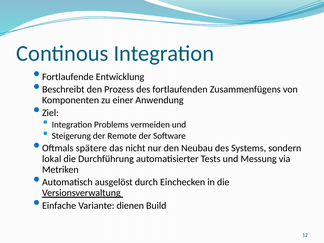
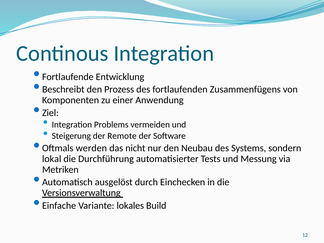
spätere: spätere -> werden
dienen: dienen -> lokales
